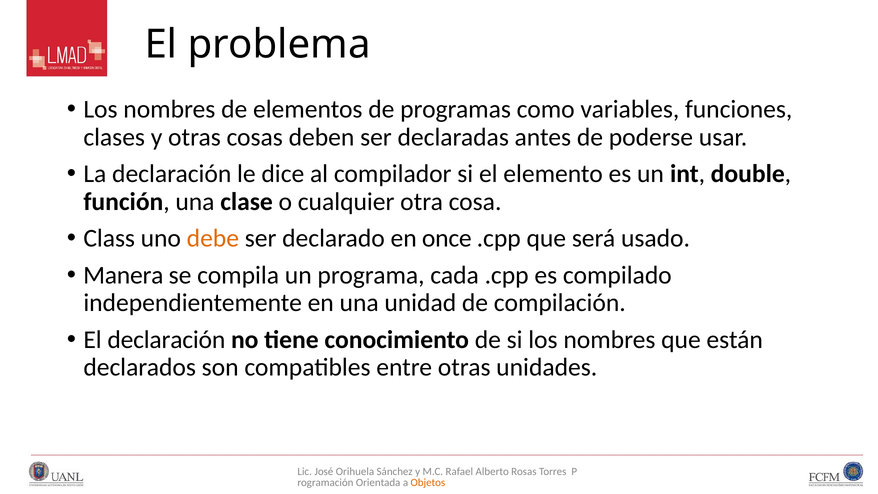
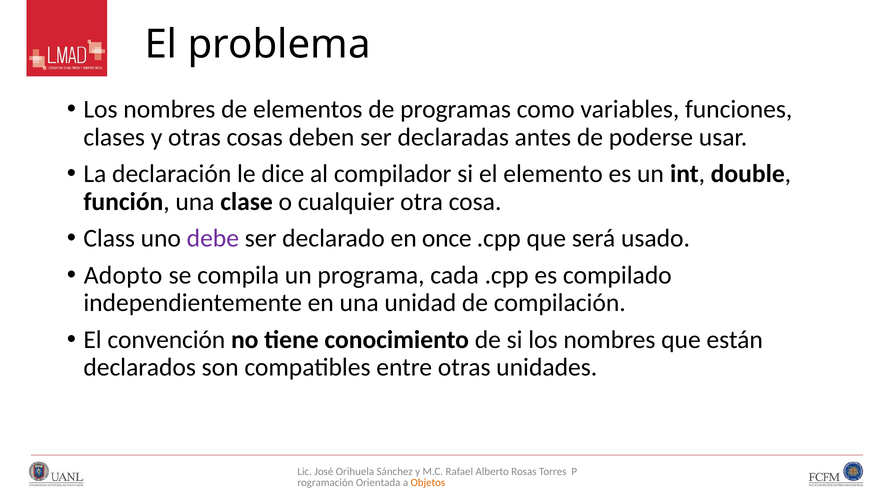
debe colour: orange -> purple
Manera: Manera -> Adopto
El declaración: declaración -> convención
